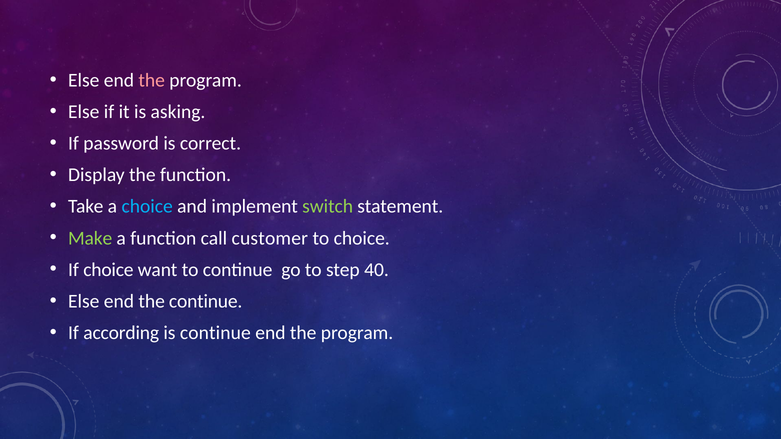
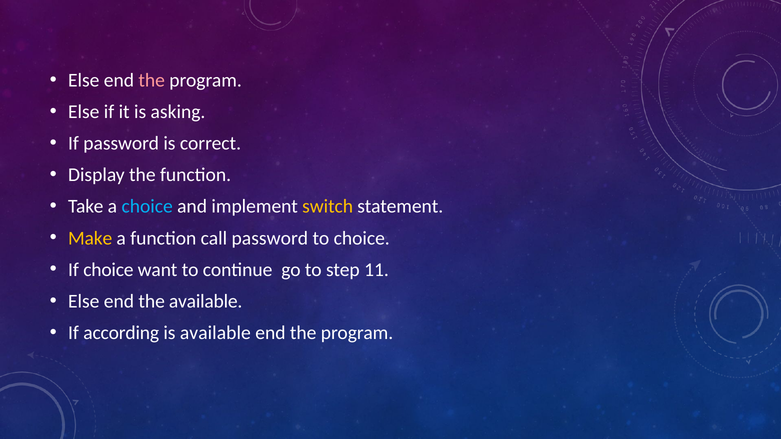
switch colour: light green -> yellow
Make colour: light green -> yellow
call customer: customer -> password
40: 40 -> 11
the continue: continue -> available
is continue: continue -> available
